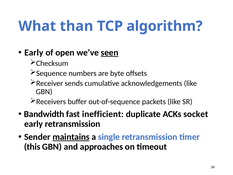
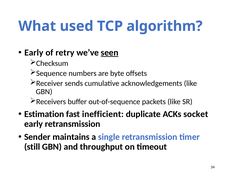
than: than -> used
open: open -> retry
Bandwidth: Bandwidth -> Estimation
maintains underline: present -> none
this: this -> still
approaches: approaches -> throughput
